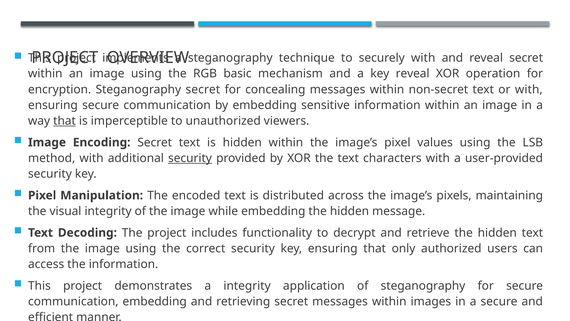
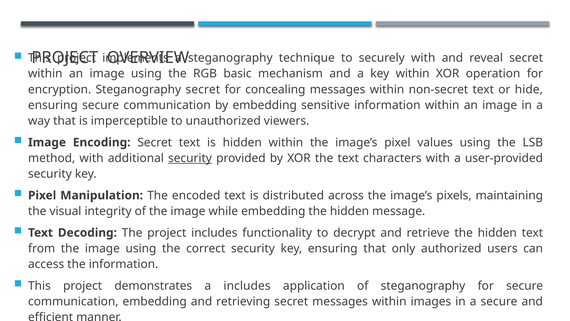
key reveal: reveal -> within
or with: with -> hide
that at (65, 121) underline: present -> none
a integrity: integrity -> includes
